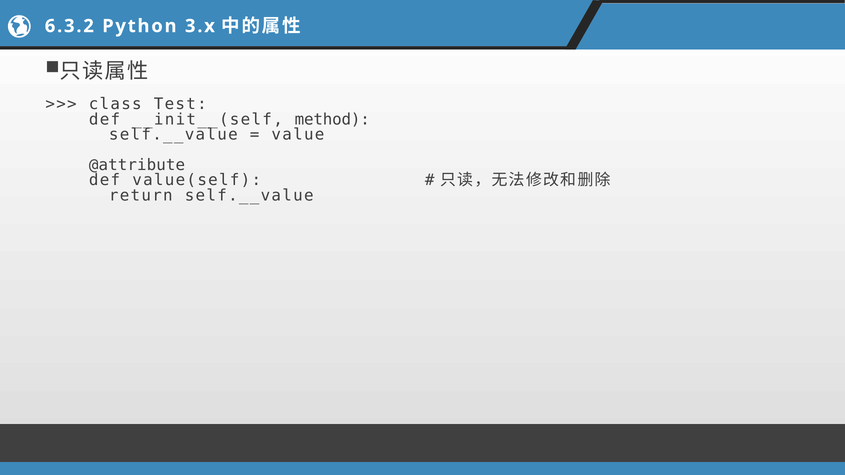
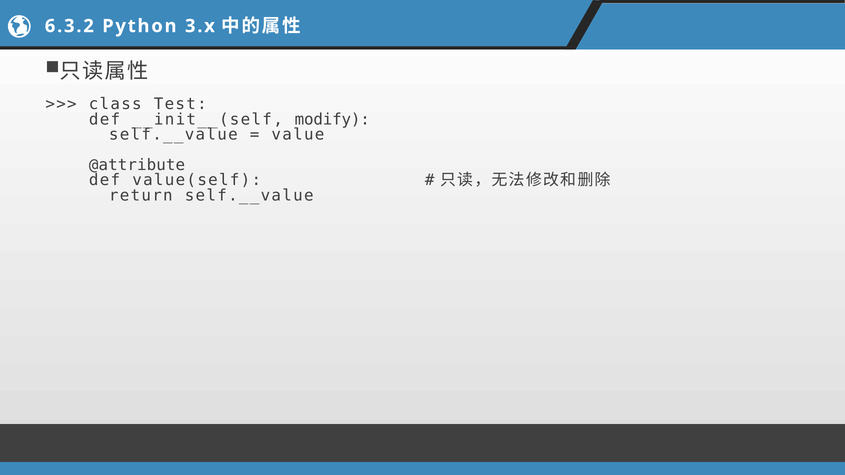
method: method -> modify
